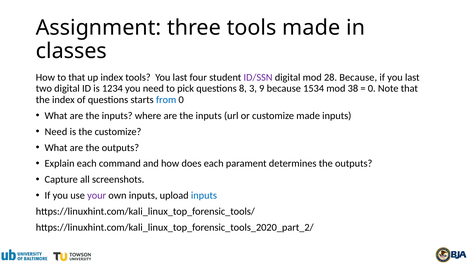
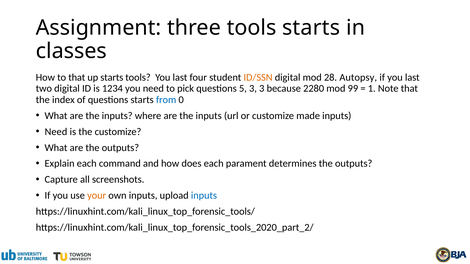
tools made: made -> starts
up index: index -> starts
ID/SSN colour: purple -> orange
28 Because: Because -> Autopsy
8: 8 -> 5
3 9: 9 -> 3
1534: 1534 -> 2280
38: 38 -> 99
0 at (372, 89): 0 -> 1
your colour: purple -> orange
